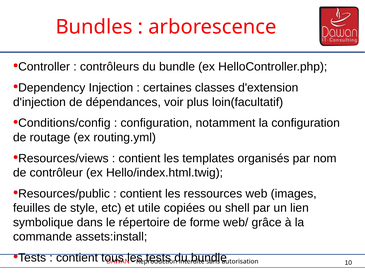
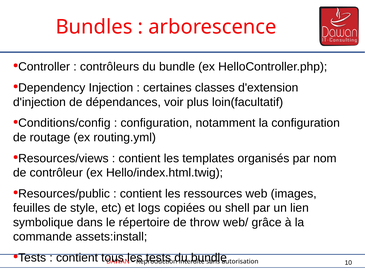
utile: utile -> logs
forme: forme -> throw
